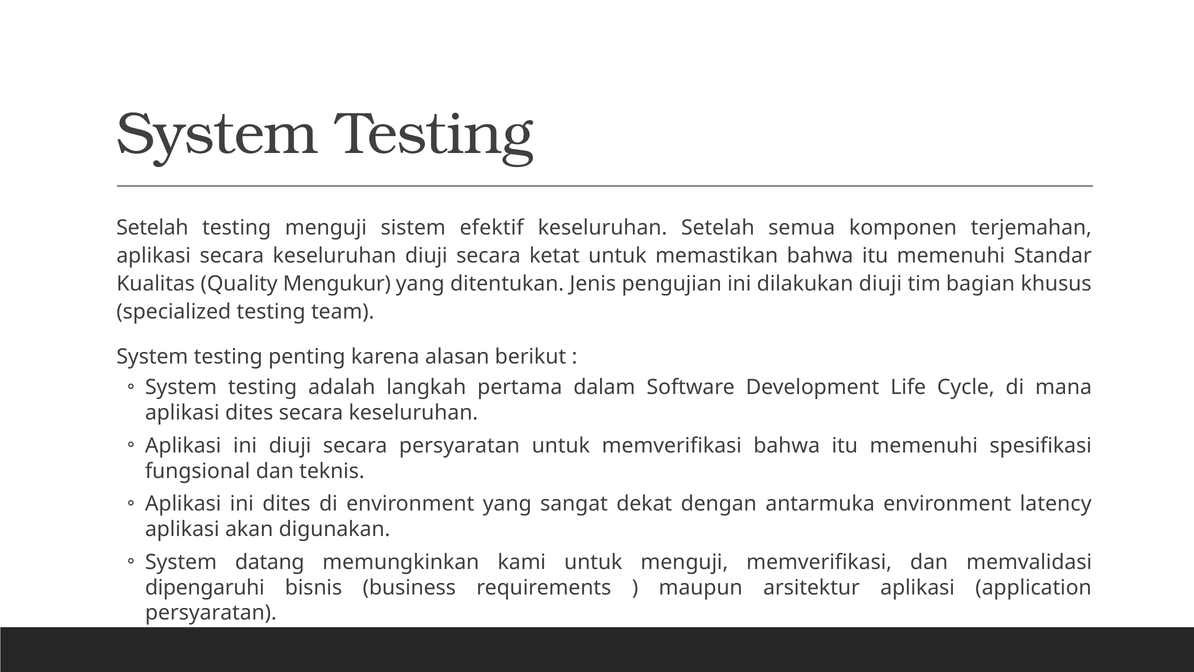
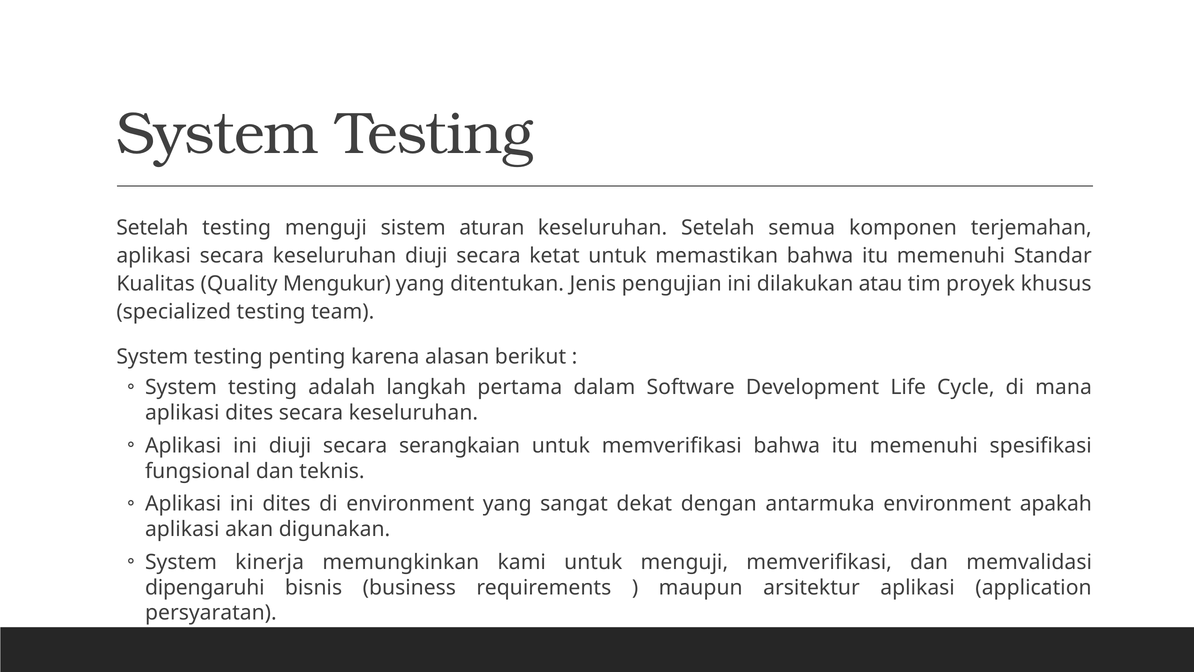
efektif: efektif -> aturan
dilakukan diuji: diuji -> atau
bagian: bagian -> proyek
secara persyaratan: persyaratan -> serangkaian
latency: latency -> apakah
datang: datang -> kinerja
